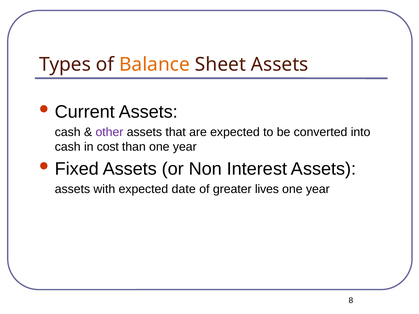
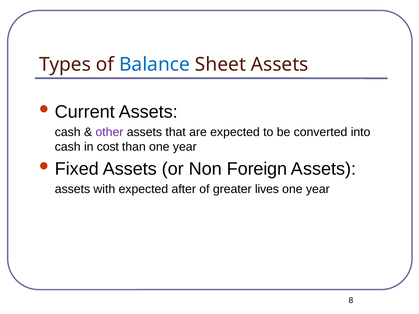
Balance colour: orange -> blue
Interest: Interest -> Foreign
date: date -> after
